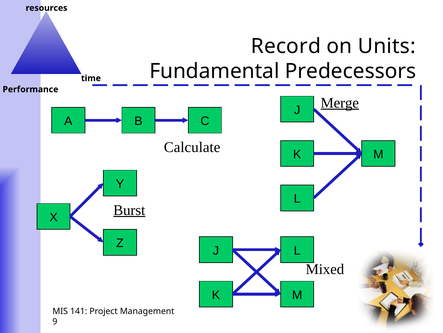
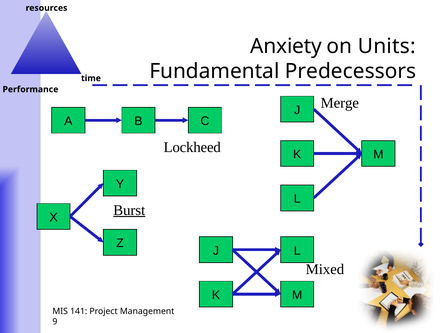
Record: Record -> Anxiety
Merge underline: present -> none
Calculate: Calculate -> Lockheed
